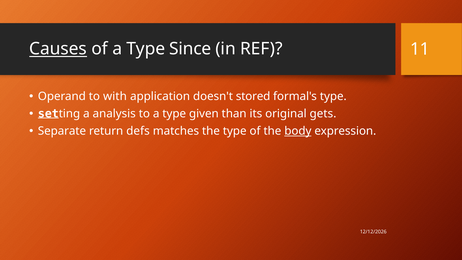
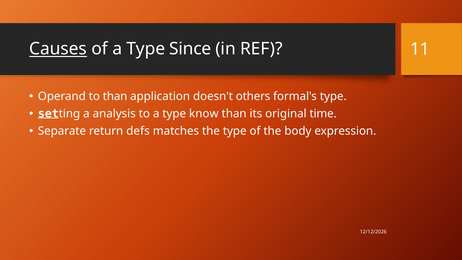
to with: with -> than
stored: stored -> others
given: given -> know
gets: gets -> time
body underline: present -> none
